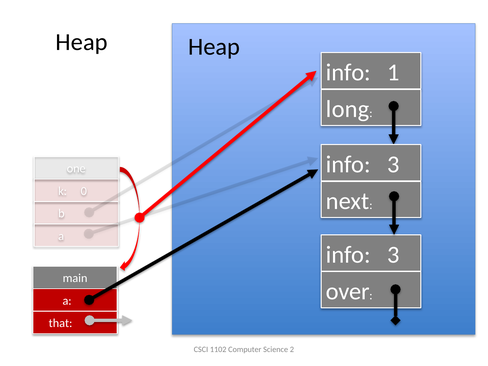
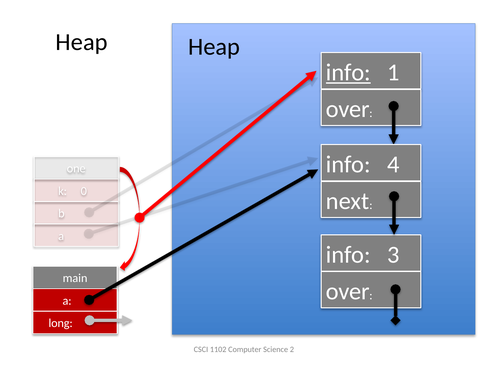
info at (348, 72) underline: none -> present
long at (348, 109): long -> over
3 at (393, 164): 3 -> 4
that: that -> long
